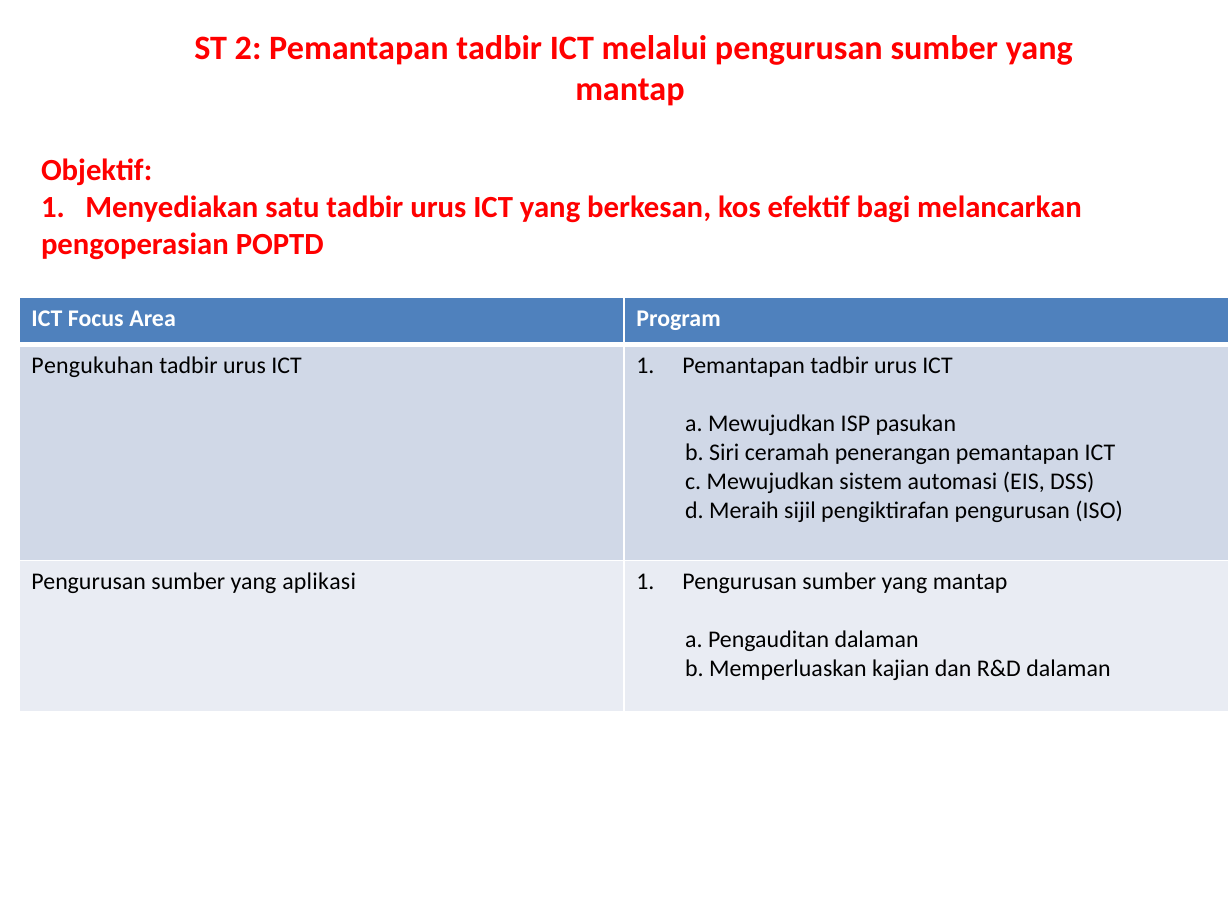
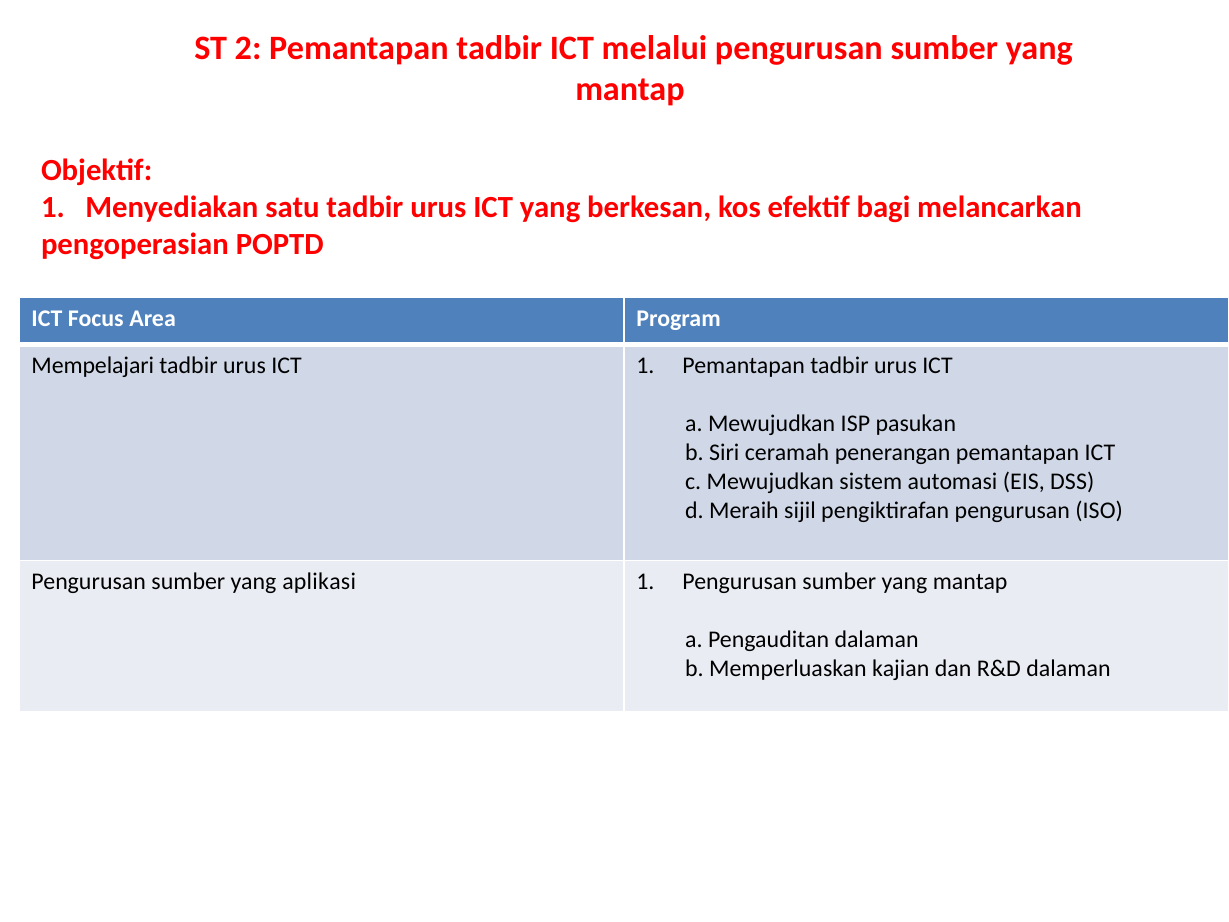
Pengukuhan: Pengukuhan -> Mempelajari
